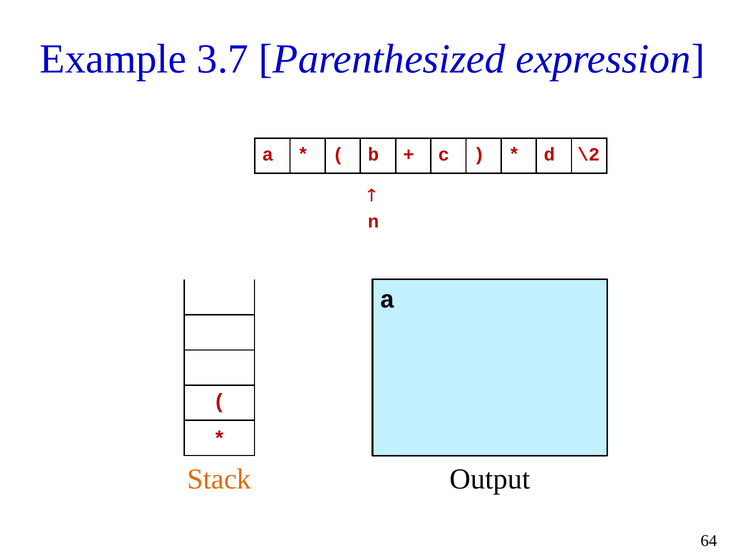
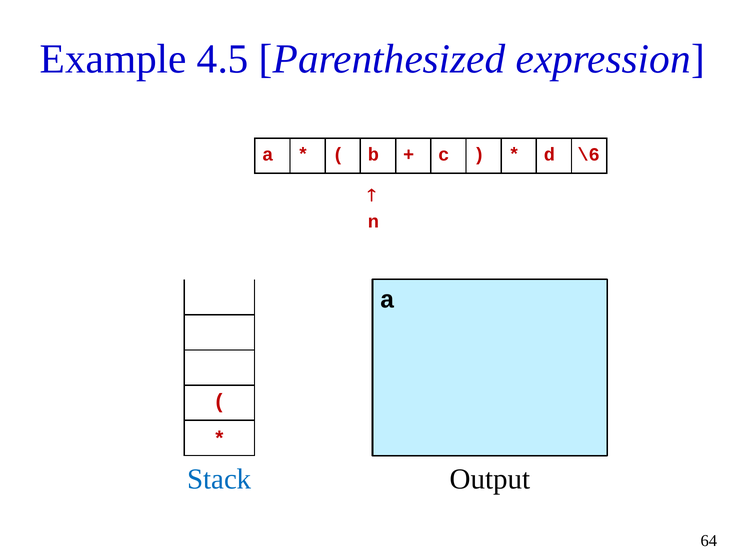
3.7: 3.7 -> 4.5
\2: \2 -> \6
Stack colour: orange -> blue
